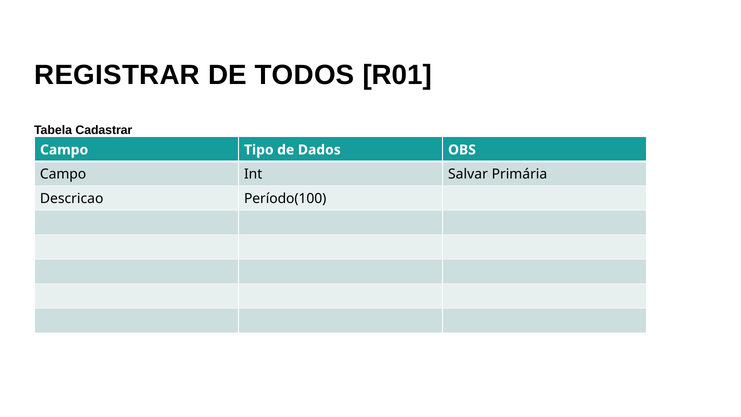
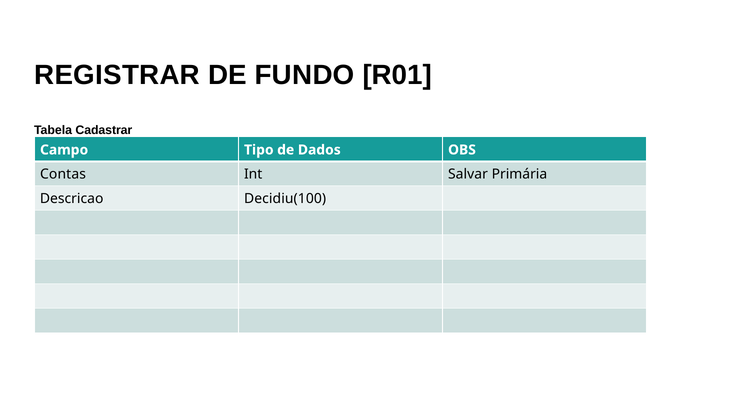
TODOS: TODOS -> FUNDO
Campo at (63, 174): Campo -> Contas
Período(100: Período(100 -> Decidiu(100
